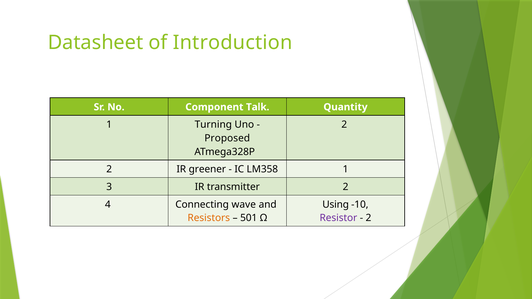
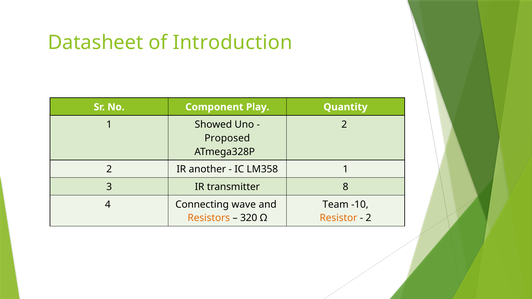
Talk: Talk -> Play
Turning: Turning -> Showed
greener: greener -> another
transmitter 2: 2 -> 8
Using: Using -> Team
501: 501 -> 320
Resistor colour: purple -> orange
